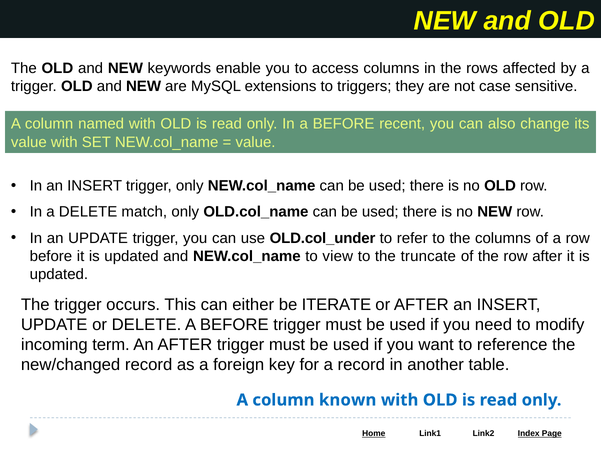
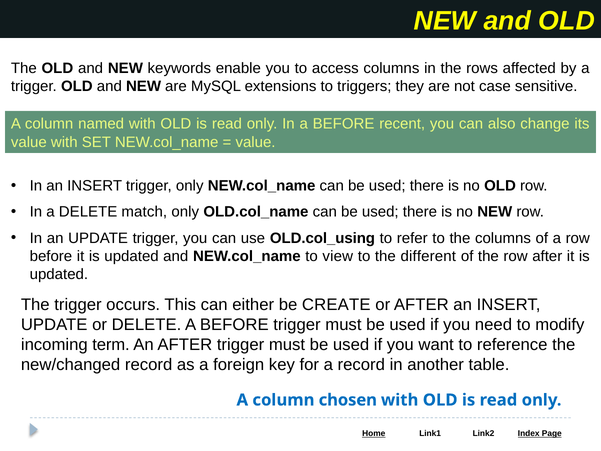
OLD.col_under: OLD.col_under -> OLD.col_using
truncate: truncate -> different
ITERATE: ITERATE -> CREATE
known: known -> chosen
